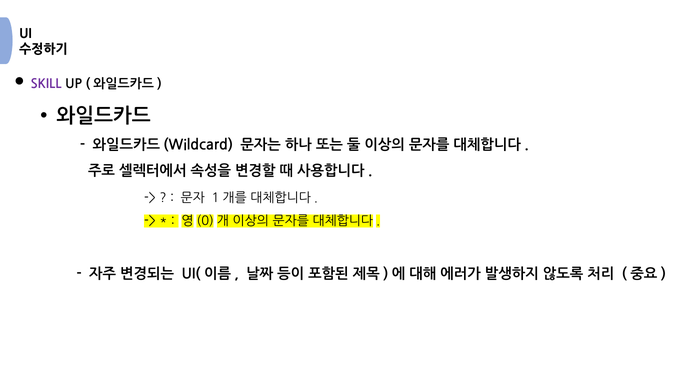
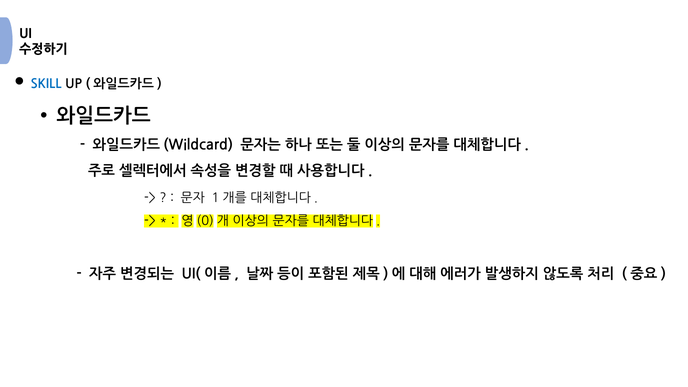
SKILL colour: purple -> blue
